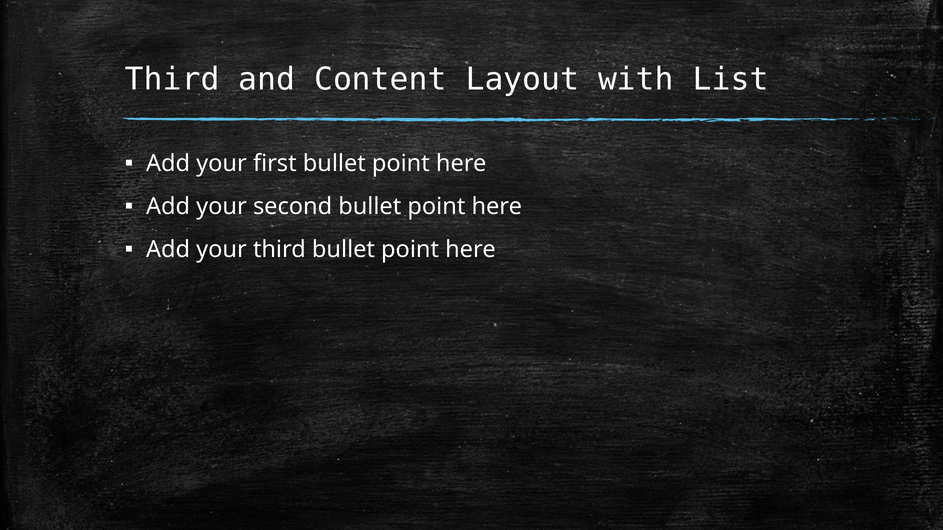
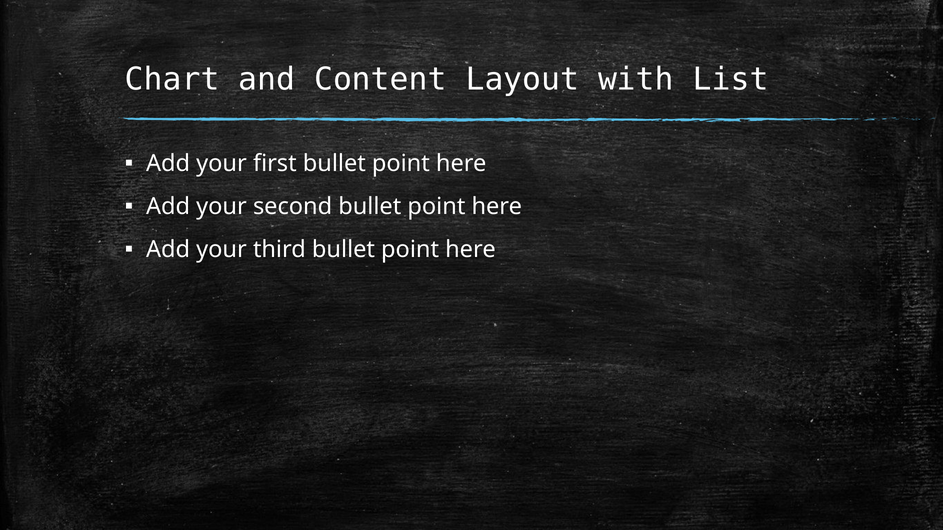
Third at (172, 79): Third -> Chart
